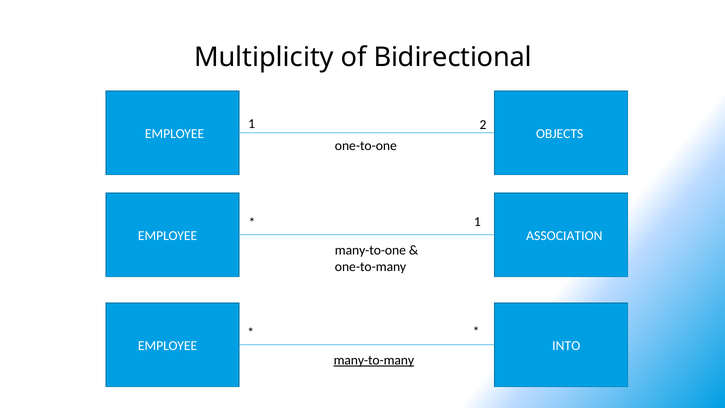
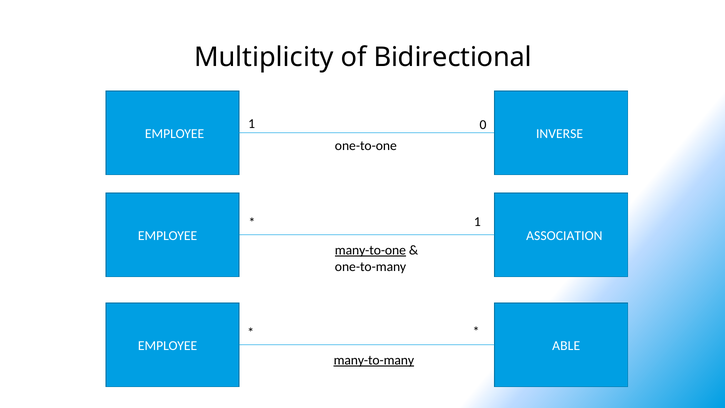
2: 2 -> 0
OBJECTS: OBJECTS -> INVERSE
many-to-one underline: none -> present
INTO: INTO -> ABLE
